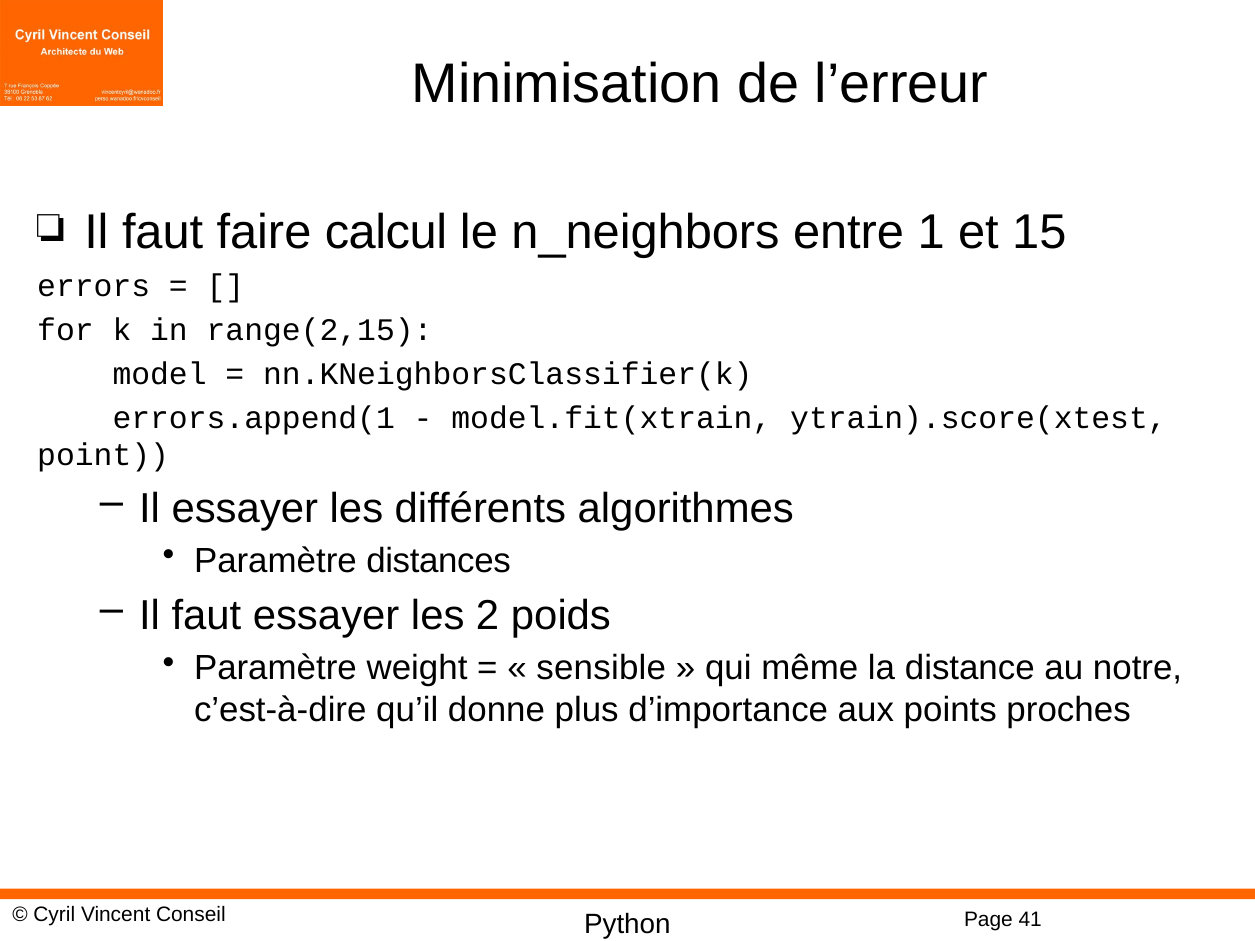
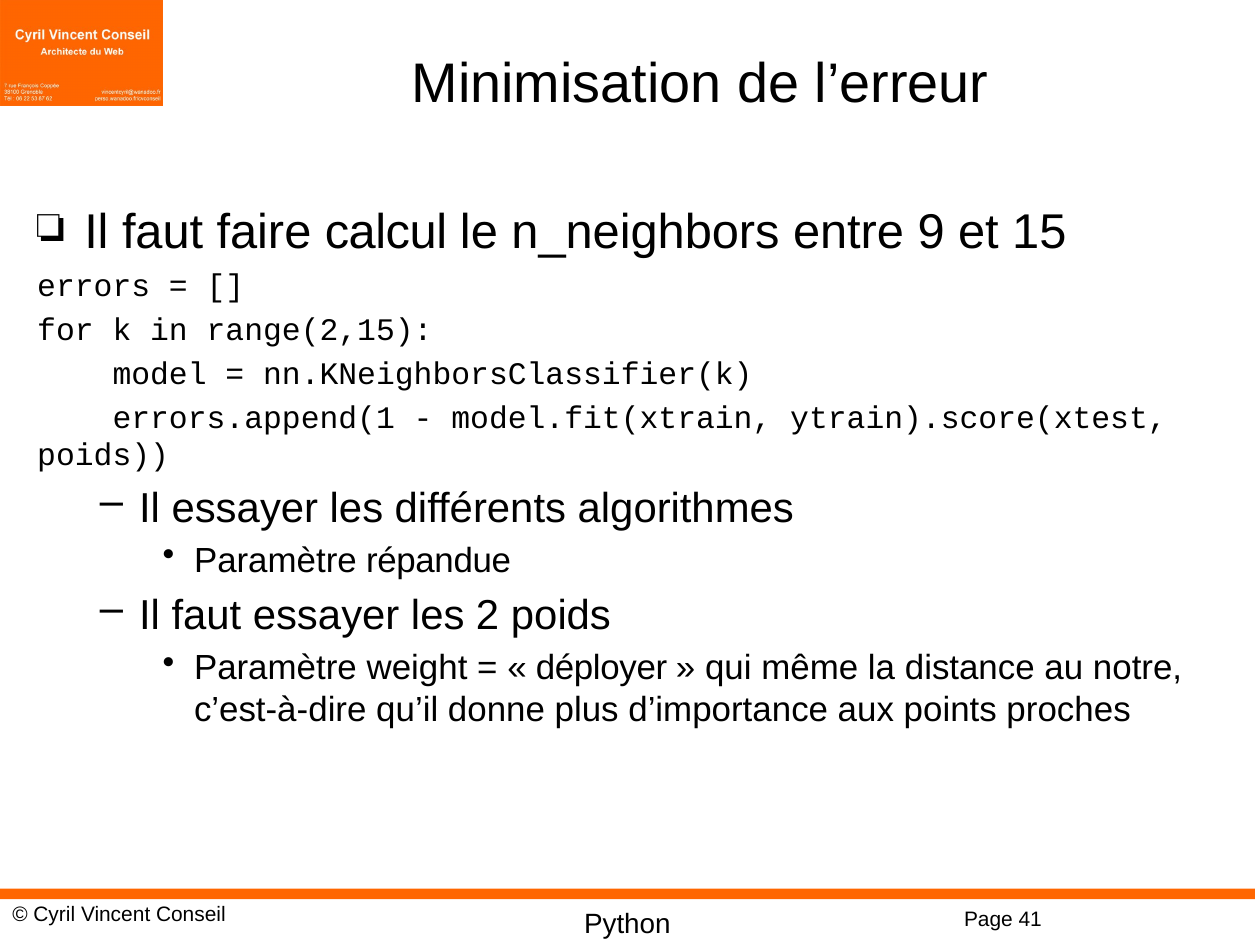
1: 1 -> 9
point at (103, 455): point -> poids
distances: distances -> répandue
sensible: sensible -> déployer
